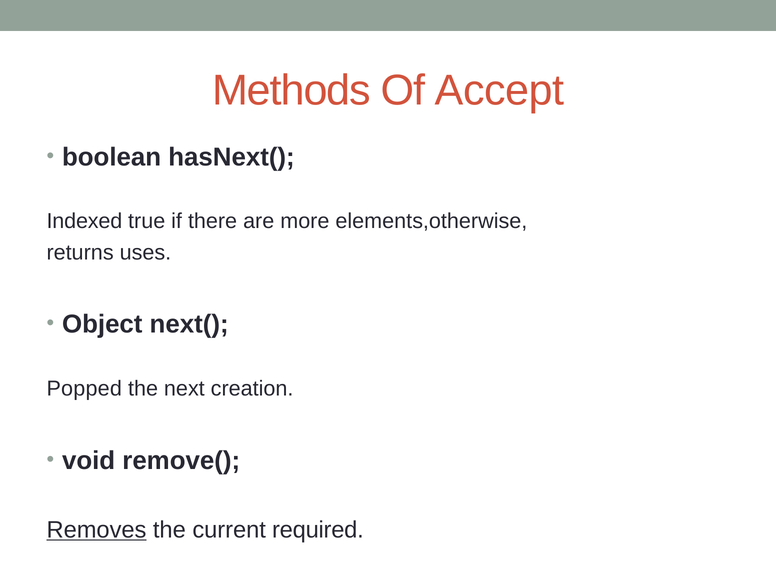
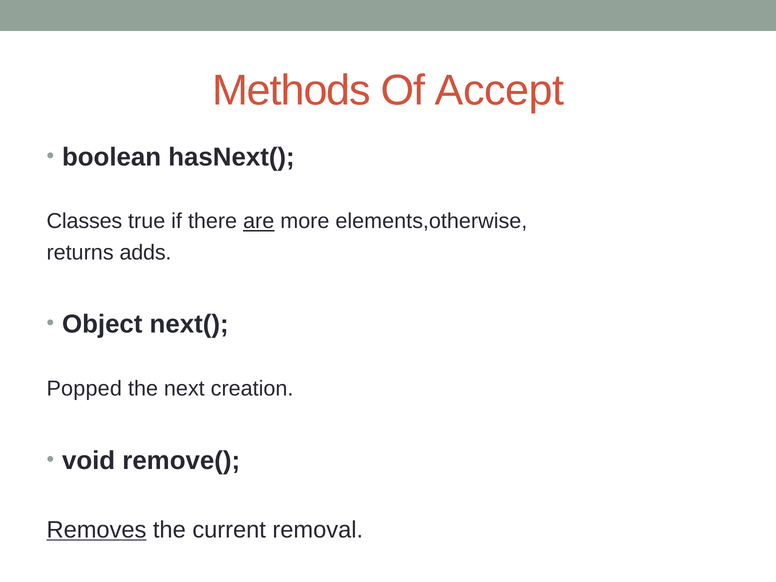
Indexed: Indexed -> Classes
are underline: none -> present
uses: uses -> adds
required: required -> removal
